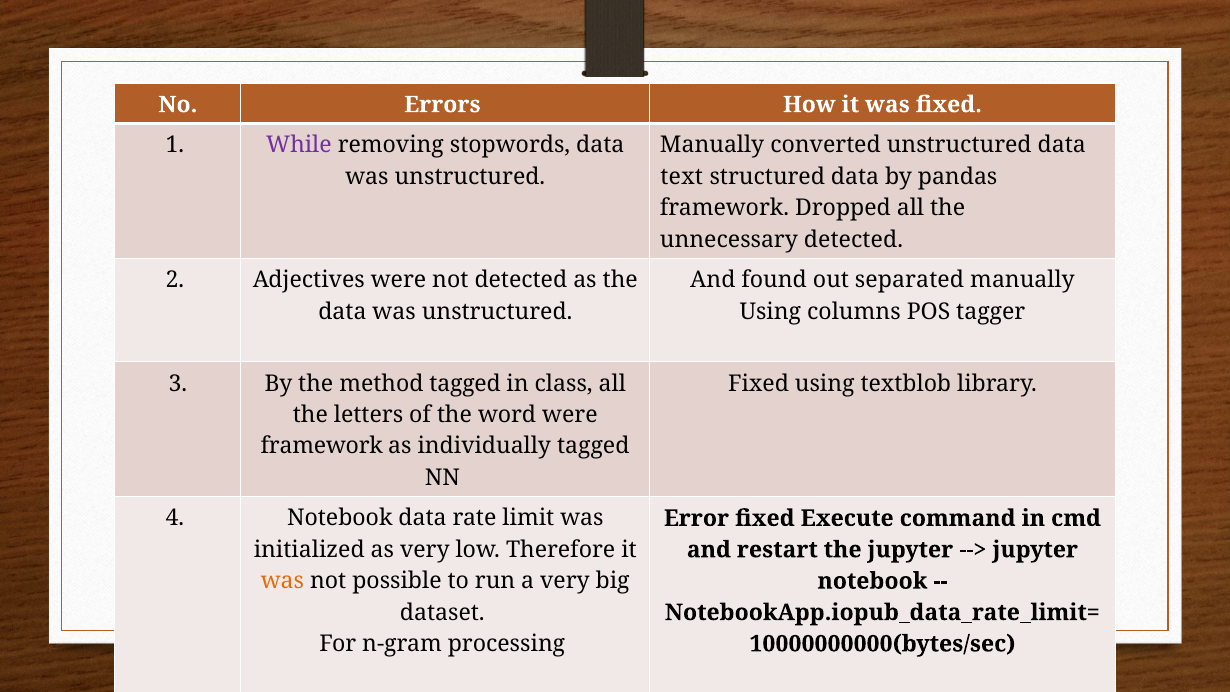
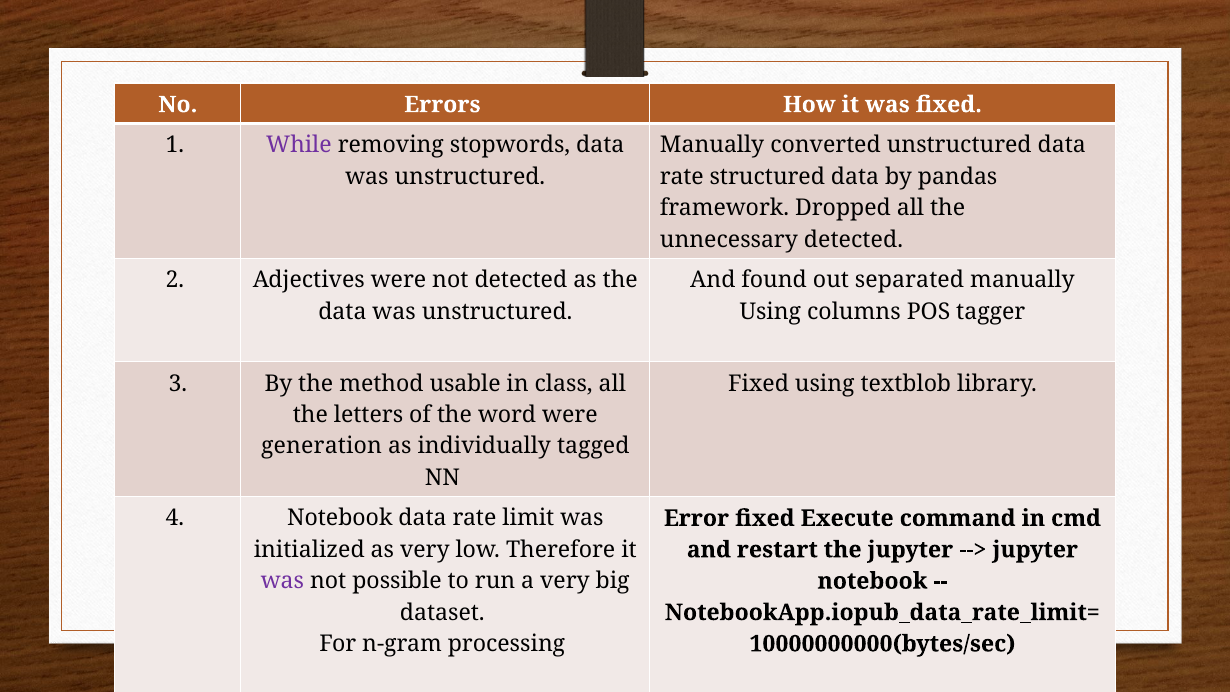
text at (682, 177): text -> rate
method tagged: tagged -> usable
framework at (322, 446): framework -> generation
was at (282, 581) colour: orange -> purple
